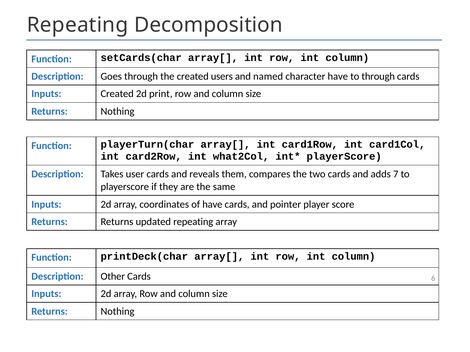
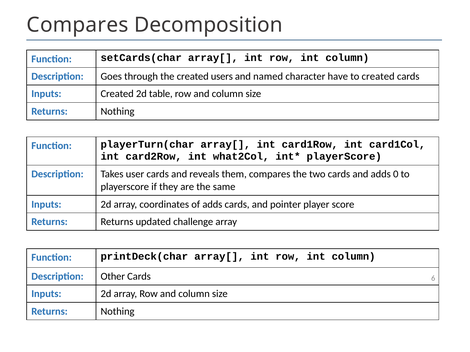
Repeating at (78, 25): Repeating -> Compares
to through: through -> created
print: print -> table
7: 7 -> 0
of have: have -> adds
updated repeating: repeating -> challenge
